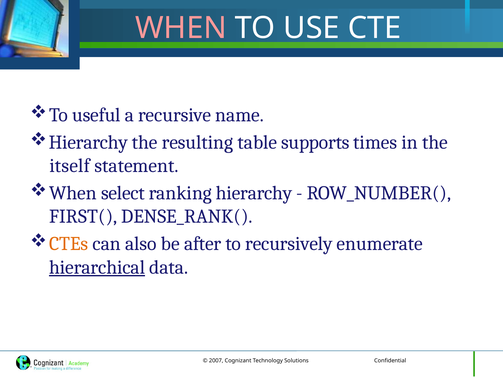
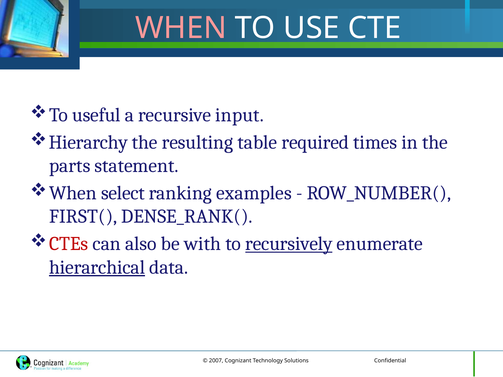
name: name -> input
supports: supports -> required
itself: itself -> parts
ranking hierarchy: hierarchy -> examples
CTEs colour: orange -> red
after: after -> with
recursively underline: none -> present
